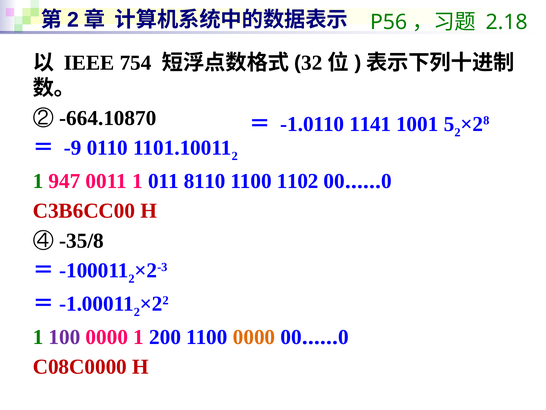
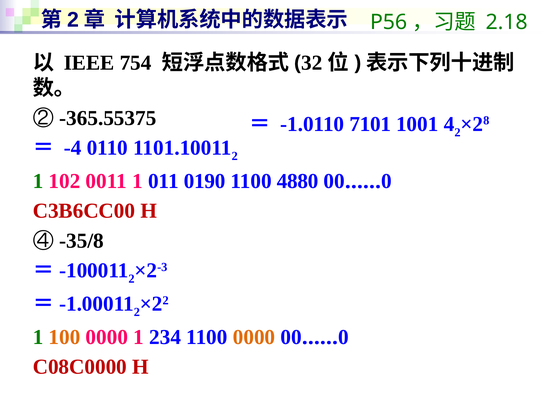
-664.10870: -664.10870 -> -365.55375
1141: 1141 -> 7101
5: 5 -> 4
-9: -9 -> -4
947: 947 -> 102
8110: 8110 -> 0190
1102: 1102 -> 4880
100 colour: purple -> orange
200: 200 -> 234
